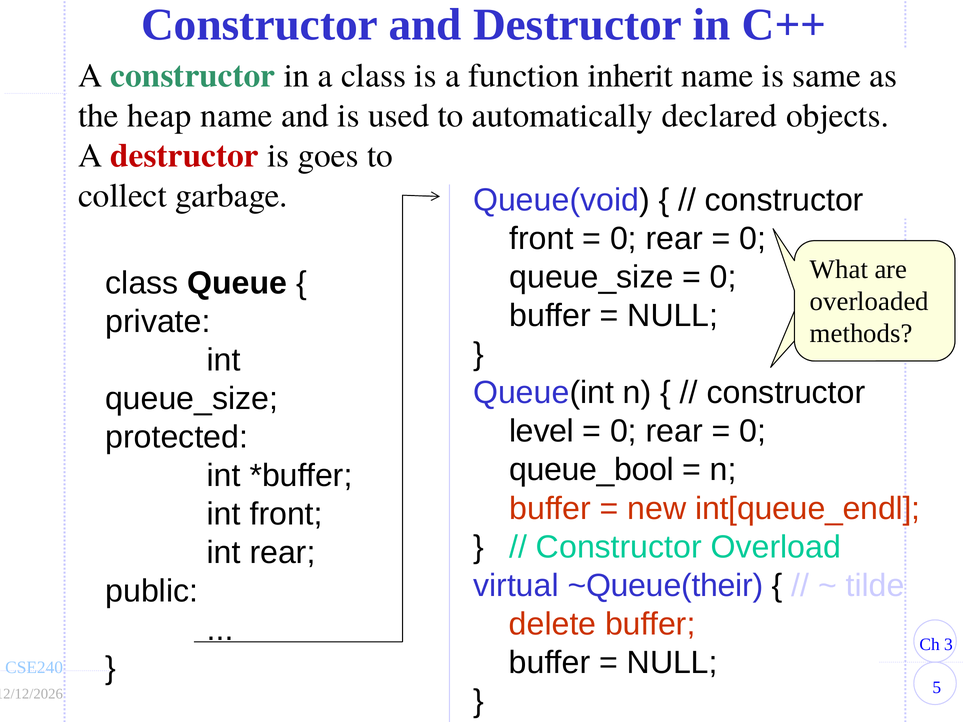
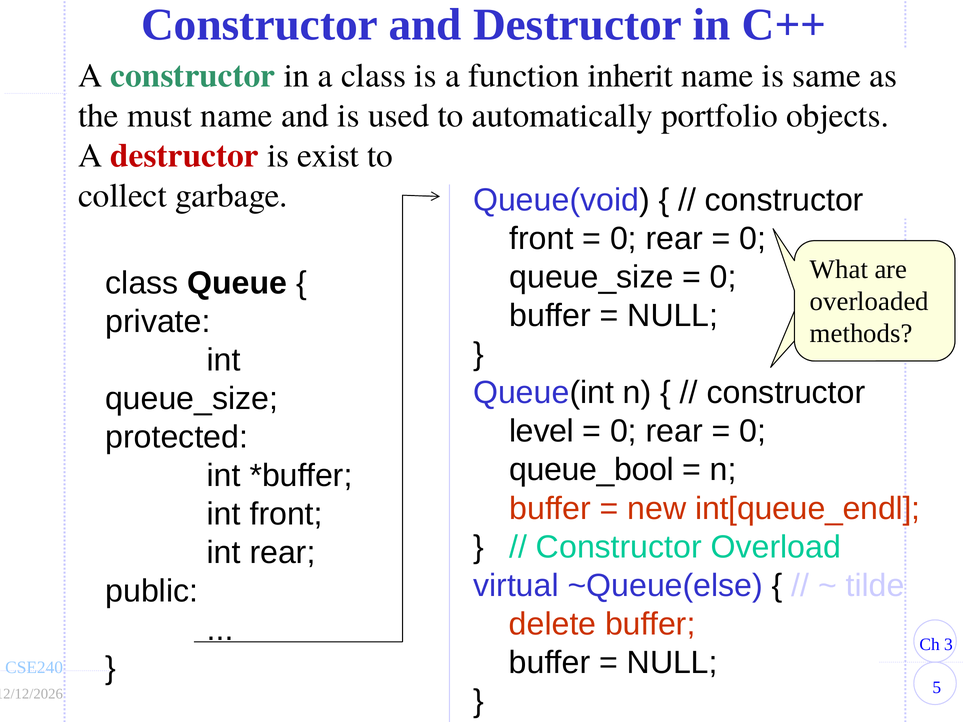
heap: heap -> must
declared: declared -> portfolio
goes: goes -> exist
~Queue(their: ~Queue(their -> ~Queue(else
